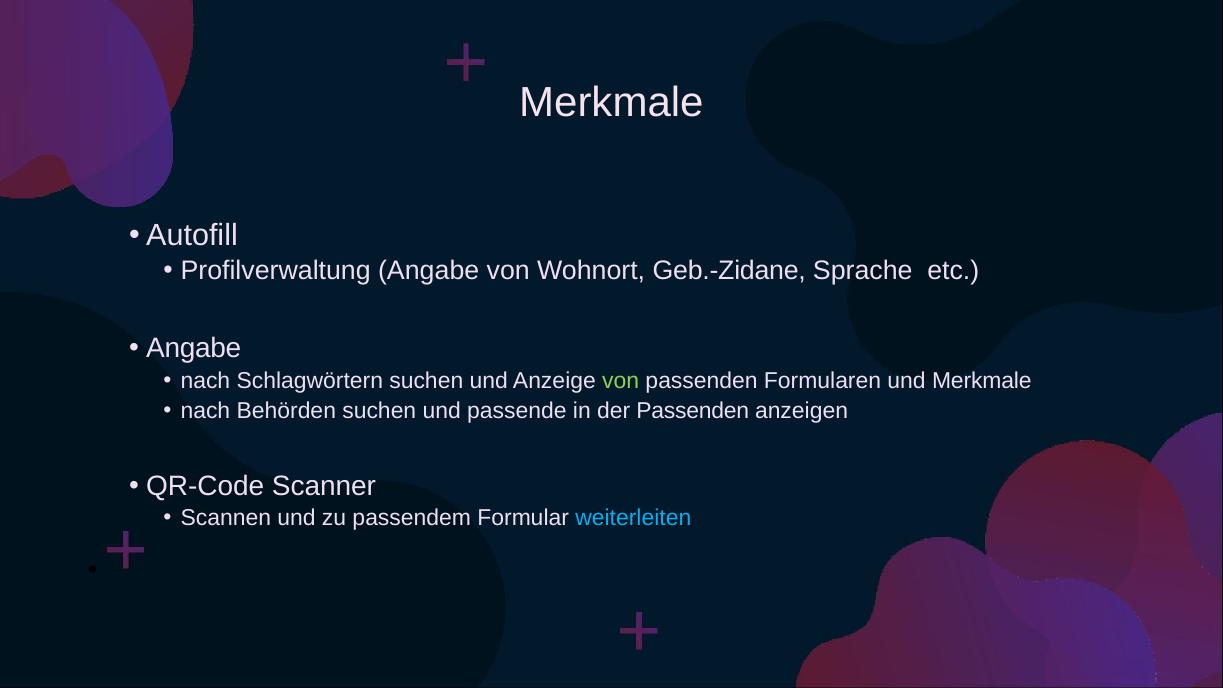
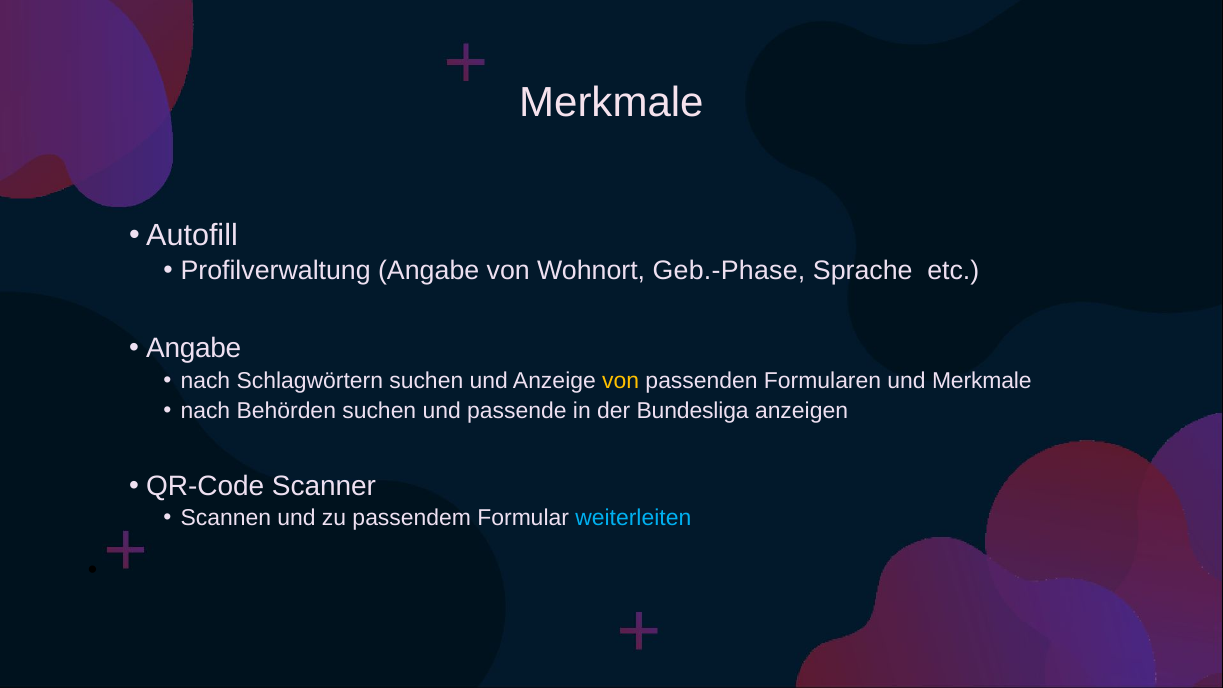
Geb.-Zidane: Geb.-Zidane -> Geb.-Phase
von at (621, 381) colour: light green -> yellow
der Passenden: Passenden -> Bundesliga
